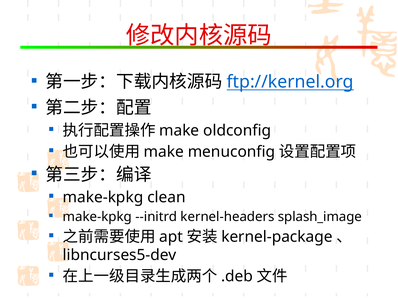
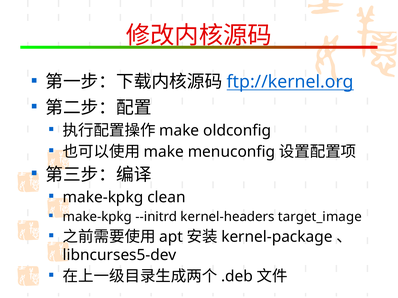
splash_image: splash_image -> target_image
